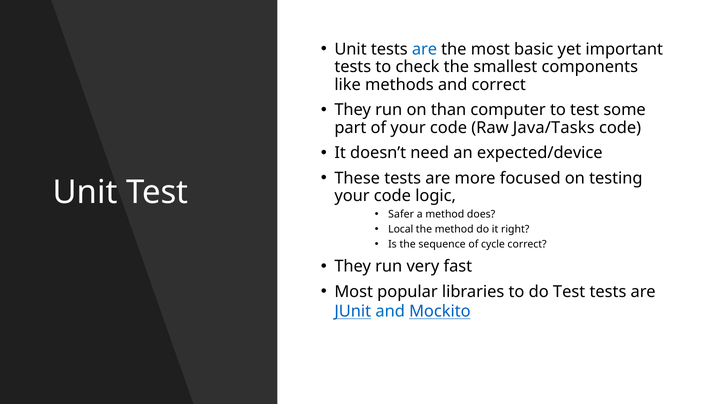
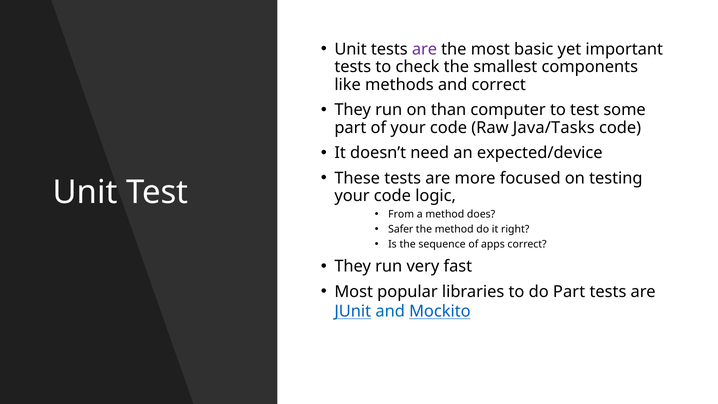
are at (424, 49) colour: blue -> purple
Safer: Safer -> From
Local: Local -> Safer
cycle: cycle -> apps
do Test: Test -> Part
